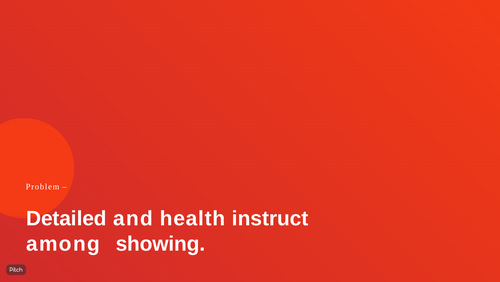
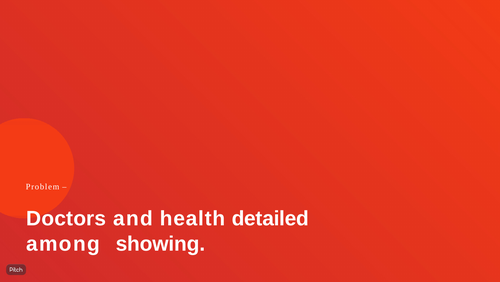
Detailed: Detailed -> Doctors
instruct: instruct -> detailed
